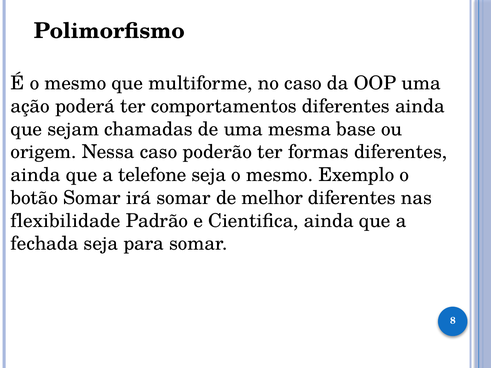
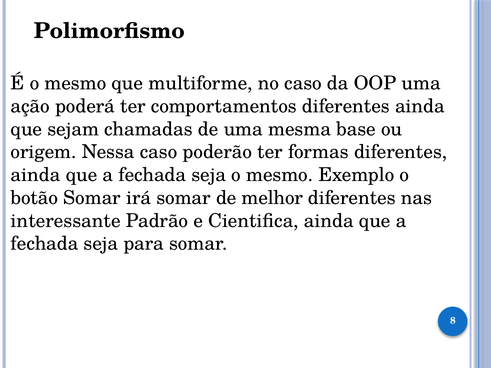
telefone at (152, 175): telefone -> fechada
flexibilidade: flexibilidade -> interessante
